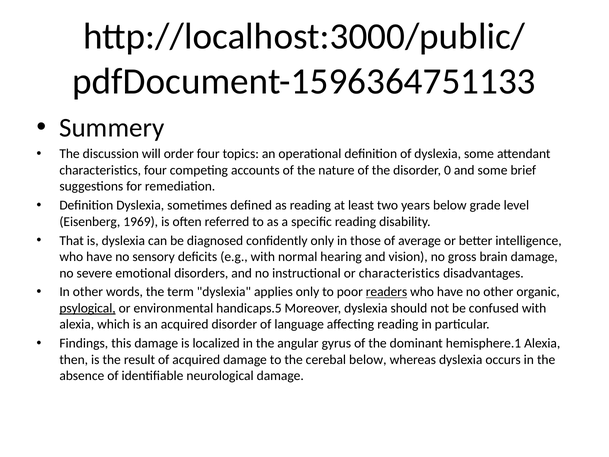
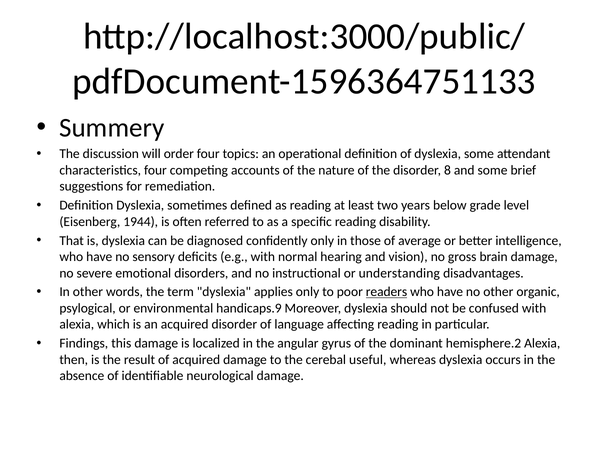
0: 0 -> 8
1969: 1969 -> 1944
or characteristics: characteristics -> understanding
psylogical underline: present -> none
handicaps.5: handicaps.5 -> handicaps.9
hemisphere.1: hemisphere.1 -> hemisphere.2
cerebal below: below -> useful
